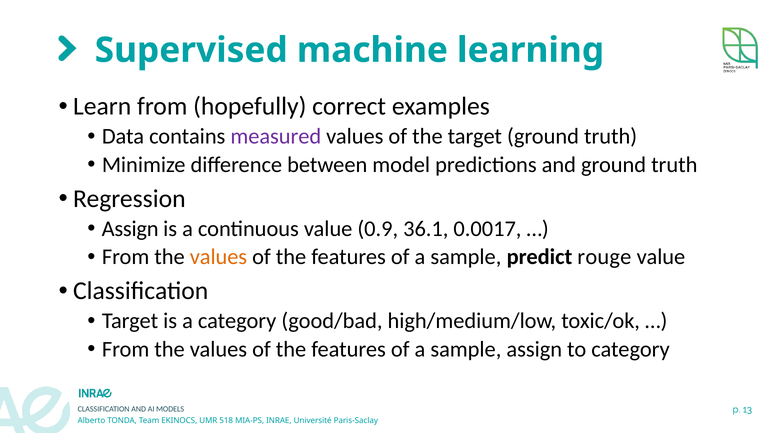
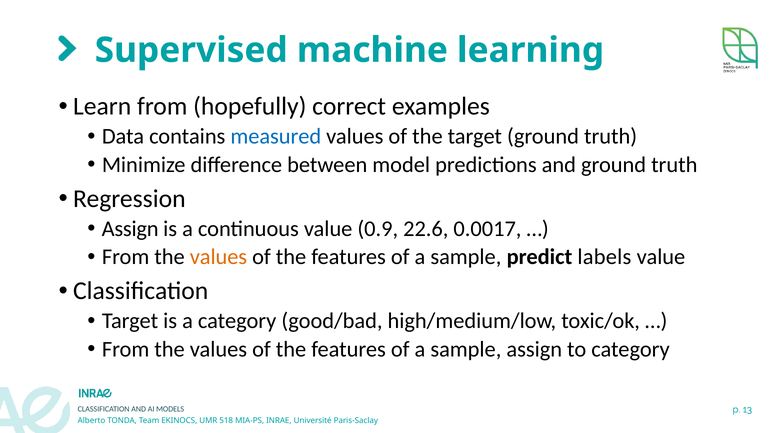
measured colour: purple -> blue
36.1: 36.1 -> 22.6
rouge: rouge -> labels
